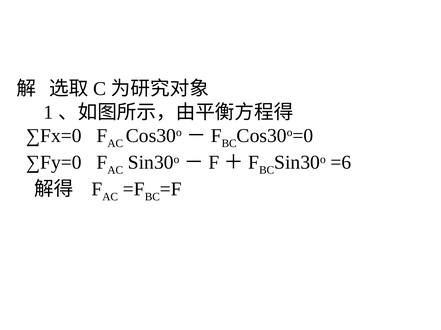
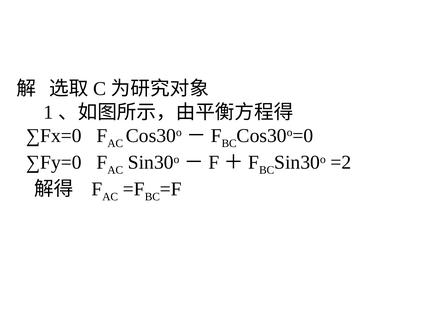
=6: =6 -> =2
